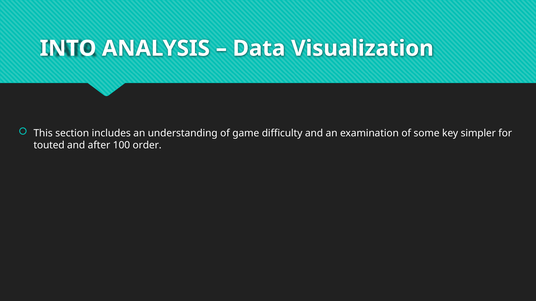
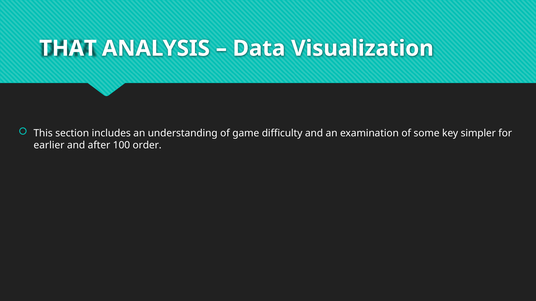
INTO: INTO -> THAT
touted: touted -> earlier
